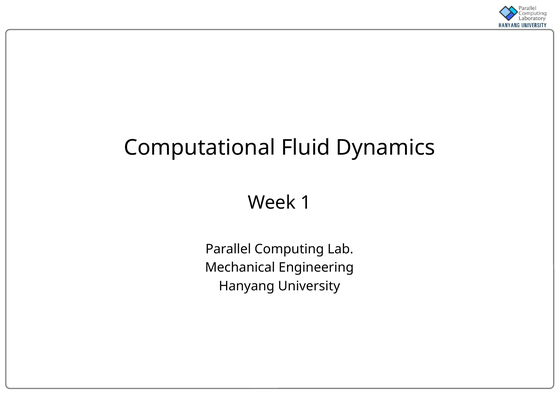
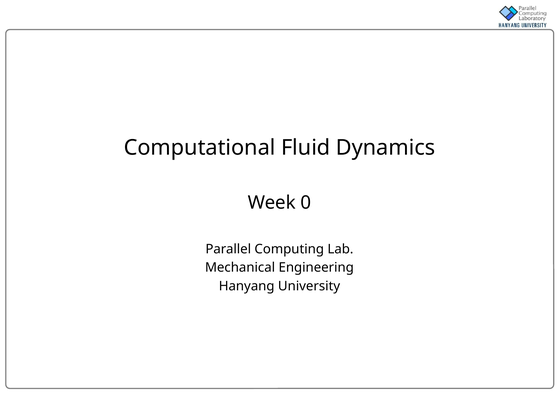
1: 1 -> 0
